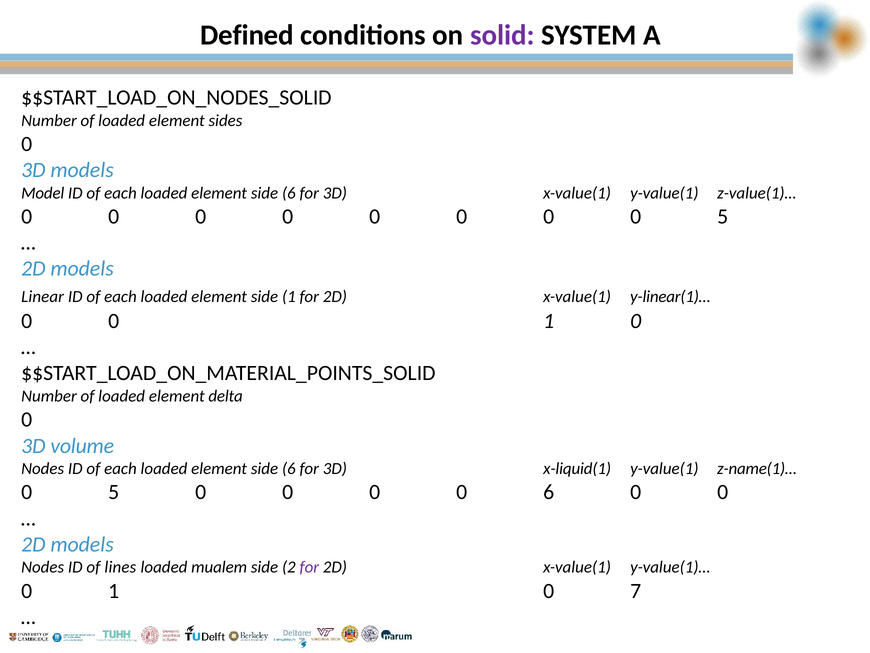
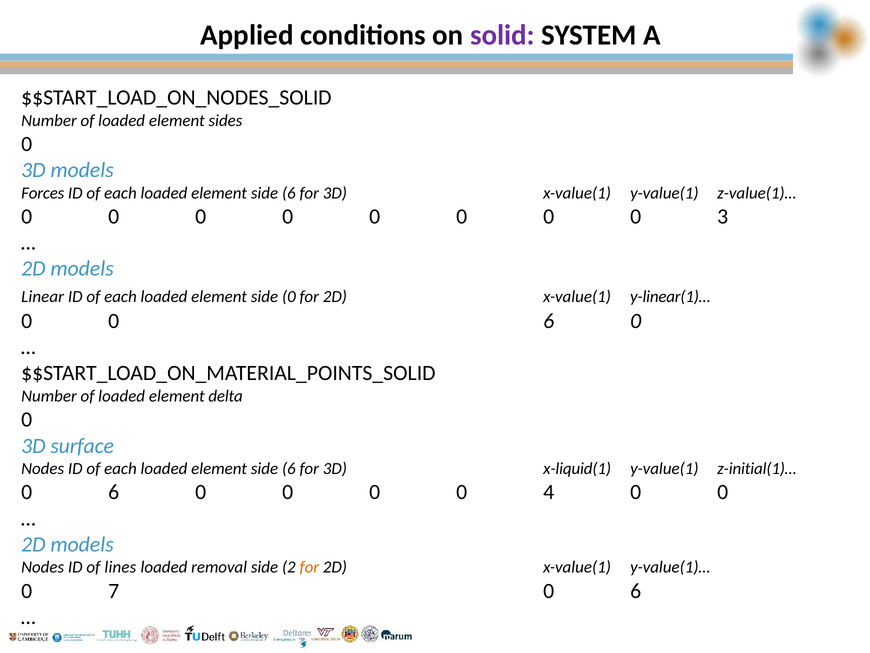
Defined: Defined -> Applied
Model: Model -> Forces
0 0 5: 5 -> 3
side 1: 1 -> 0
0 0 1: 1 -> 6
volume: volume -> surface
z-name(1)…: z-name(1)… -> z-initial(1)…
5 at (114, 492): 5 -> 6
0 6: 6 -> 4
mualem: mualem -> removal
for at (309, 567) colour: purple -> orange
1 at (114, 591): 1 -> 7
7 at (636, 591): 7 -> 6
